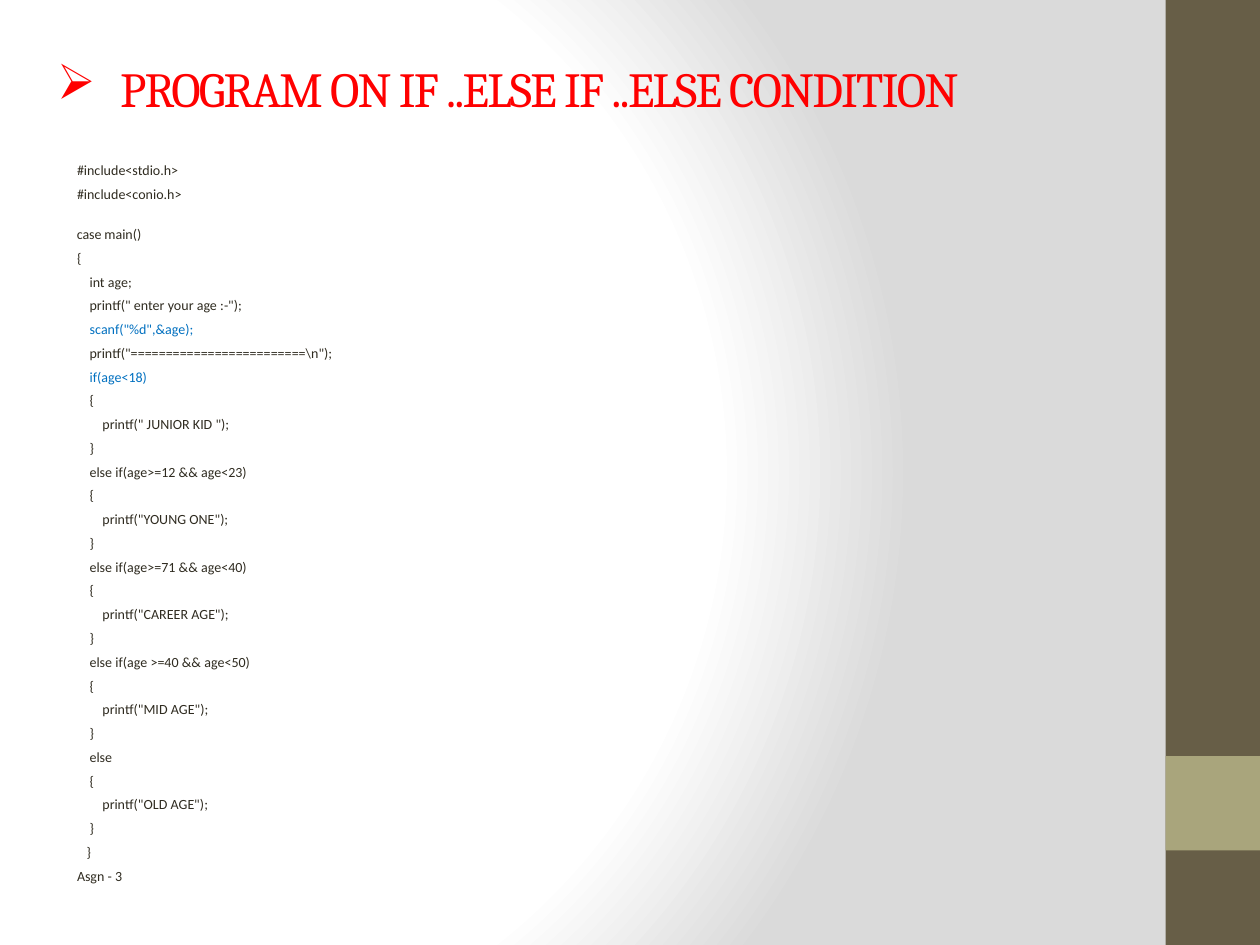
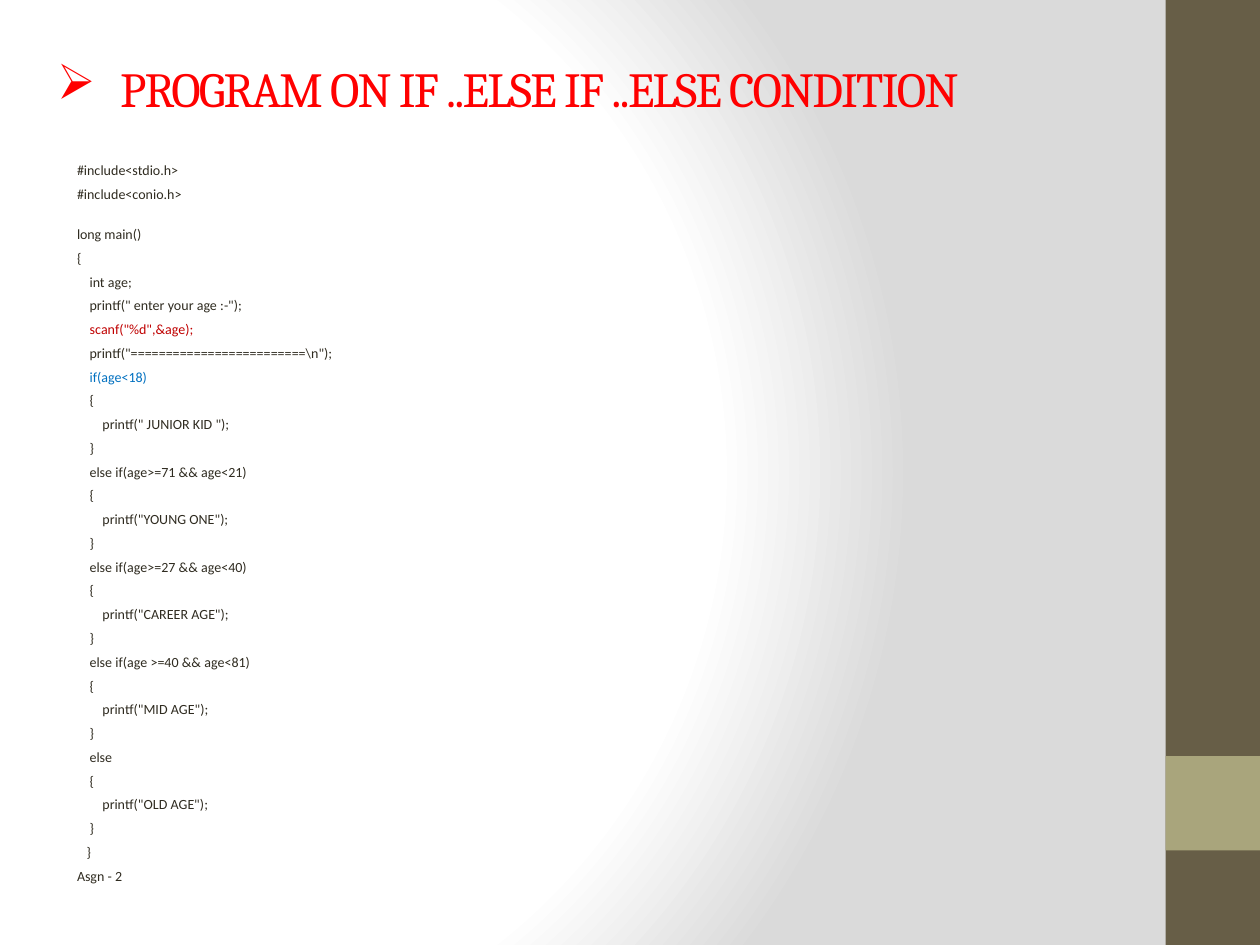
case: case -> long
scanf("%d",&age colour: blue -> red
if(age>=12: if(age>=12 -> if(age>=71
age<23: age<23 -> age<21
if(age>=71: if(age>=71 -> if(age>=27
age<50: age<50 -> age<81
3: 3 -> 2
